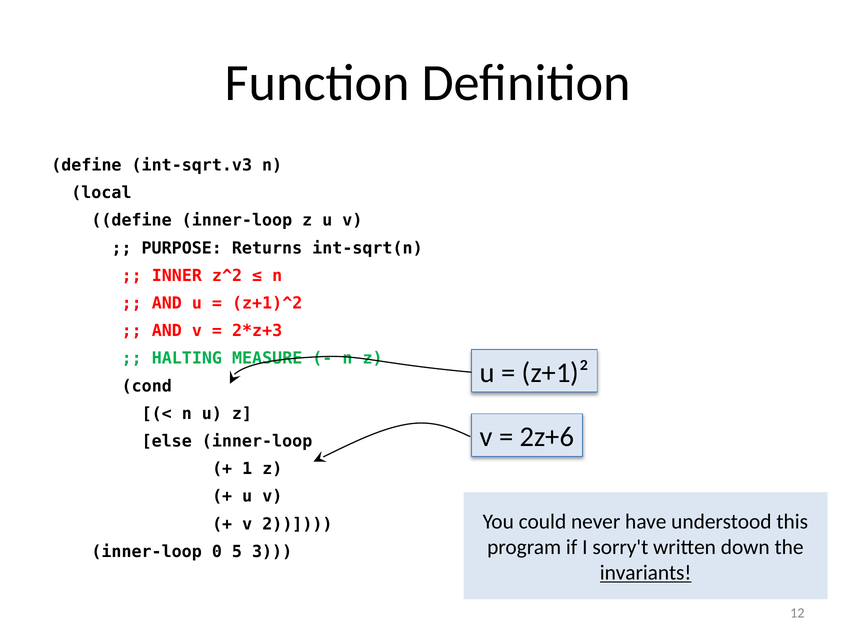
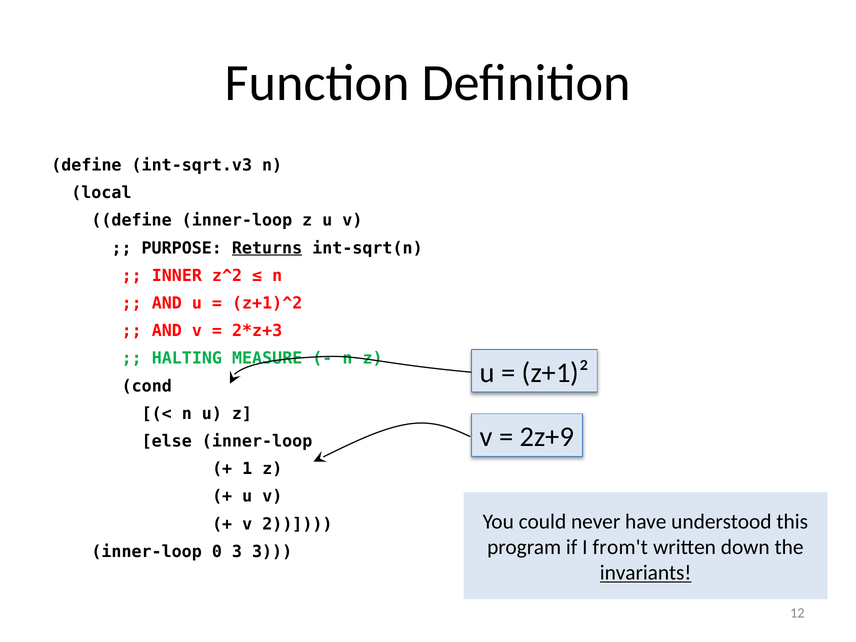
Returns underline: none -> present
2z+6: 2z+6 -> 2z+9
sorry't: sorry't -> from't
0 5: 5 -> 3
